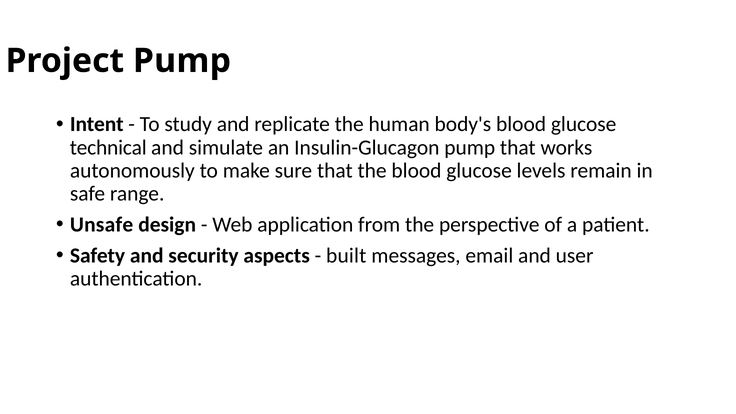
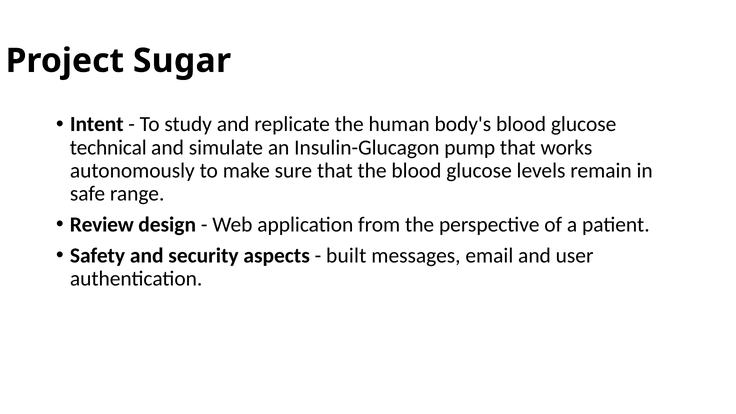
Project Pump: Pump -> Sugar
Unsafe: Unsafe -> Review
